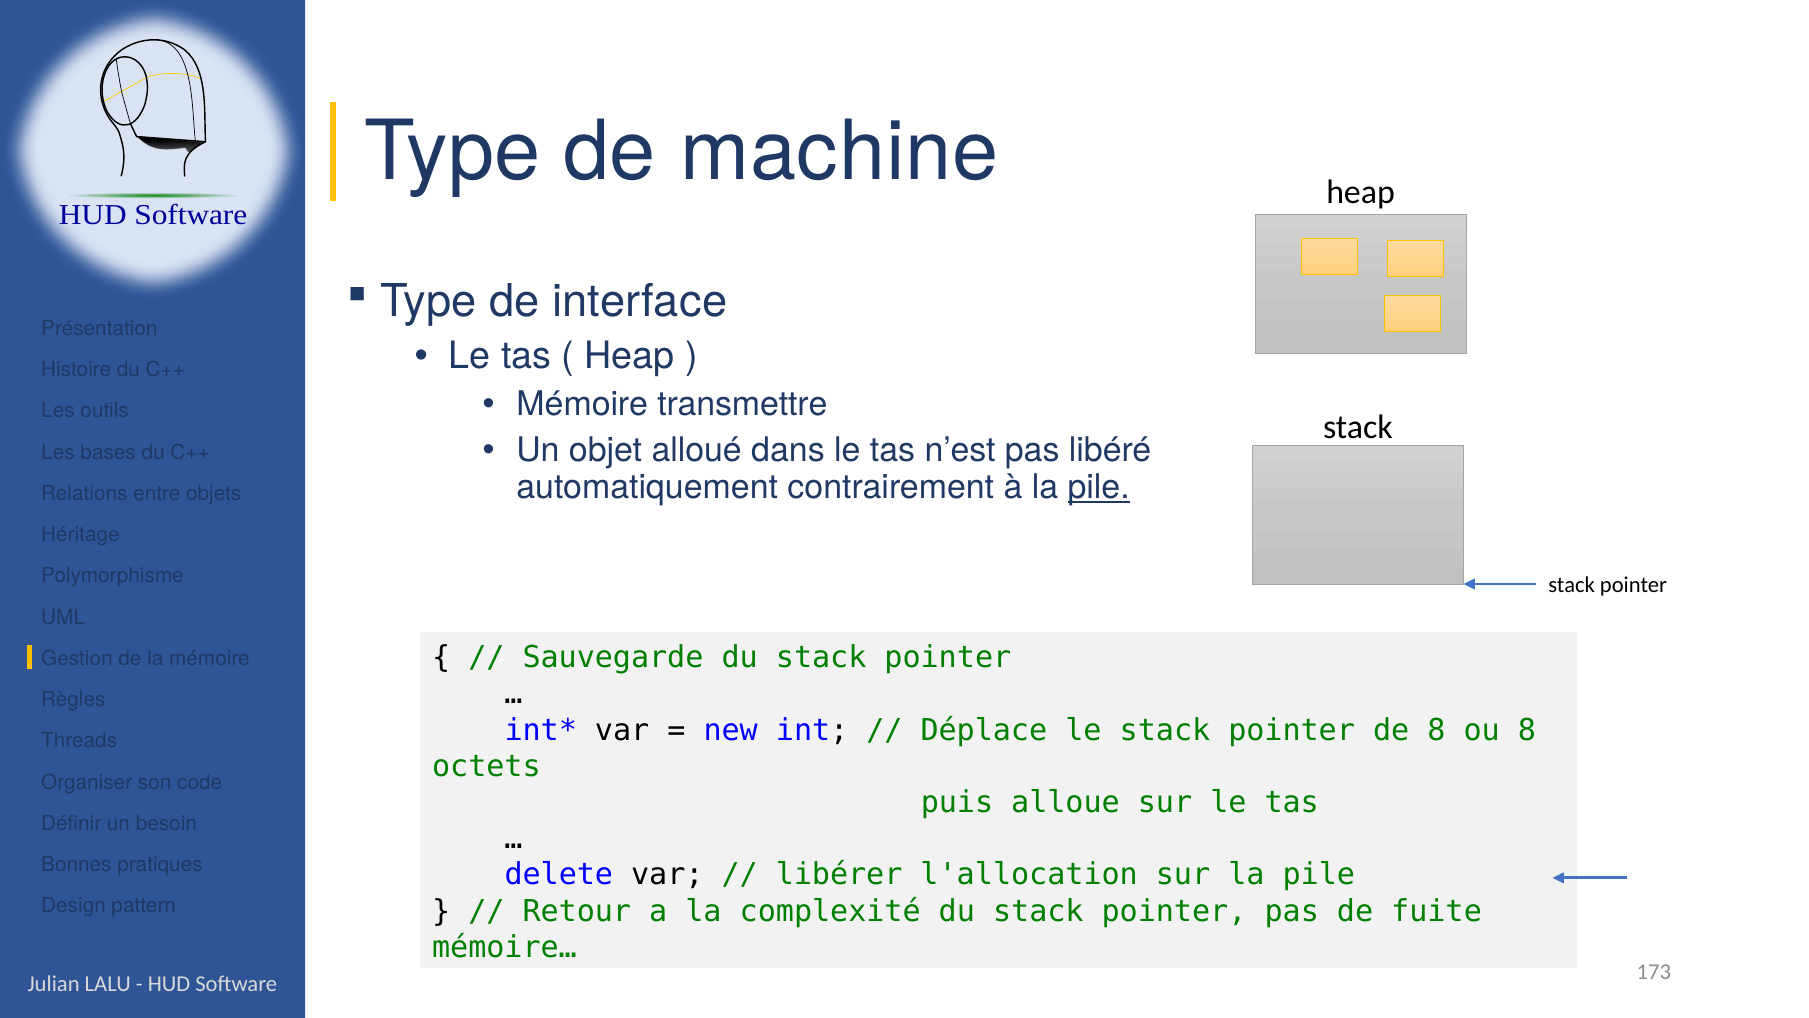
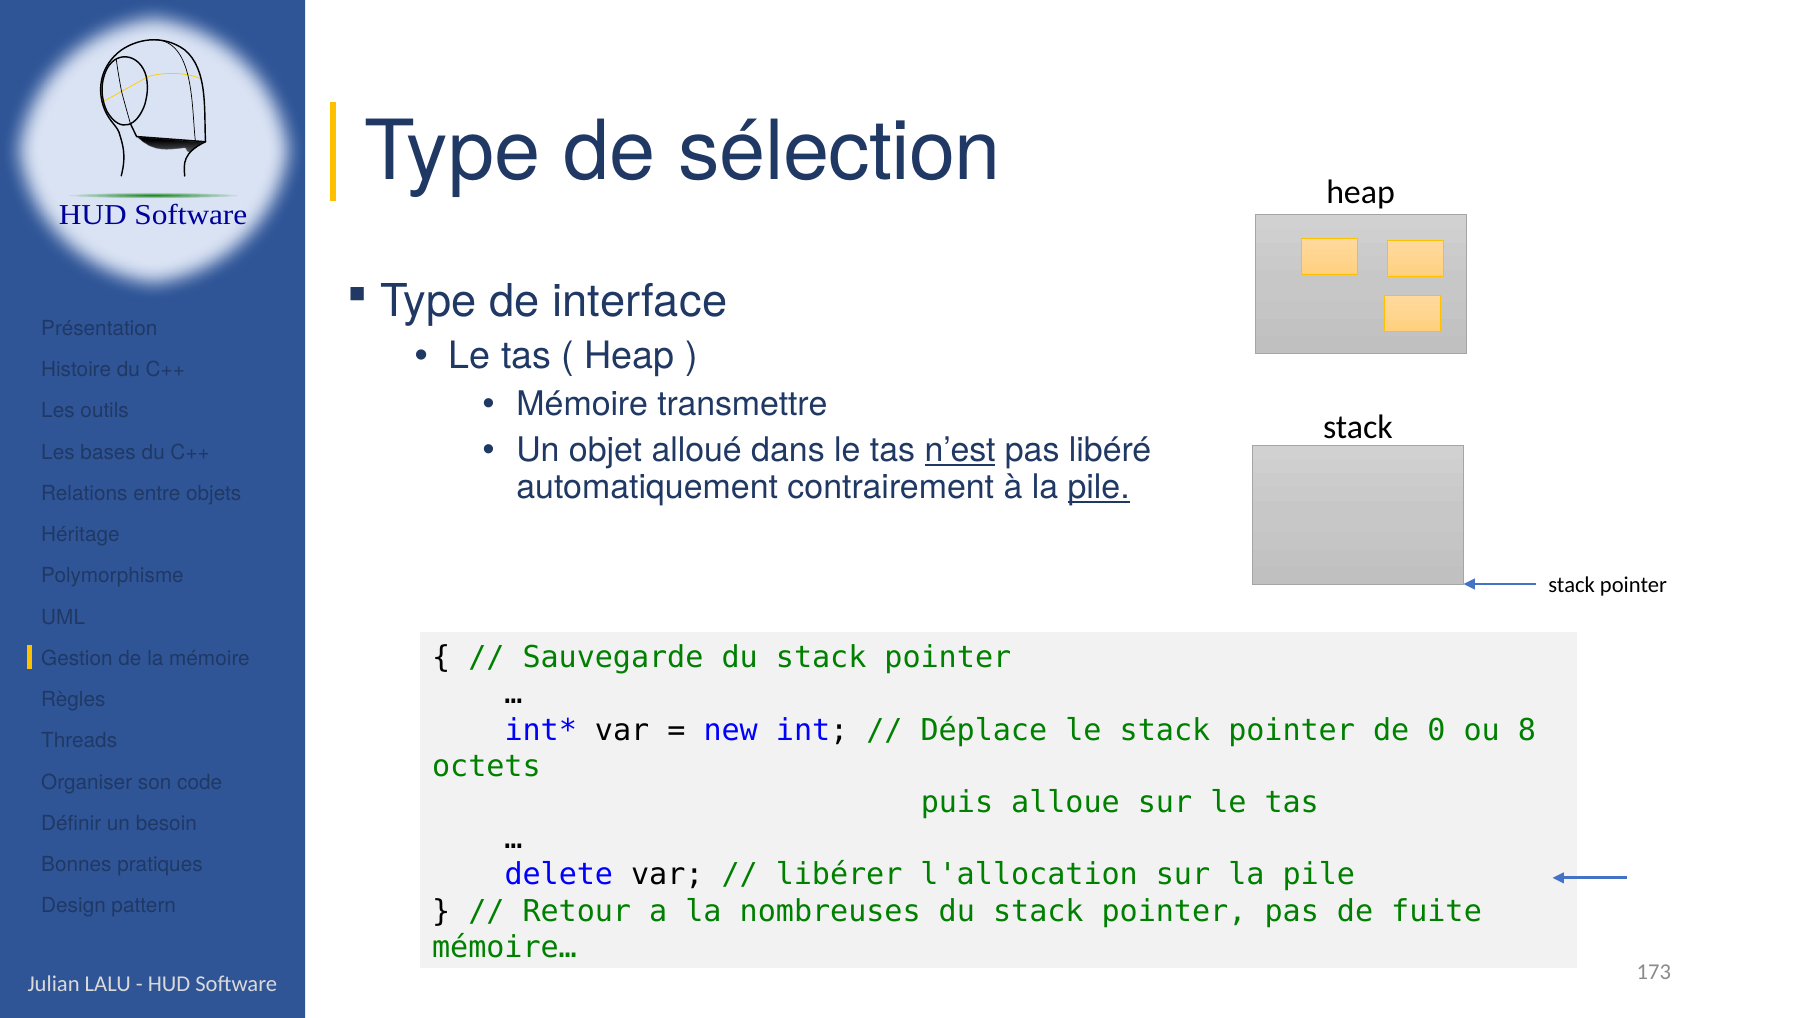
machine: machine -> sélection
n’est underline: none -> present
de 8: 8 -> 0
complexité: complexité -> nombreuses
